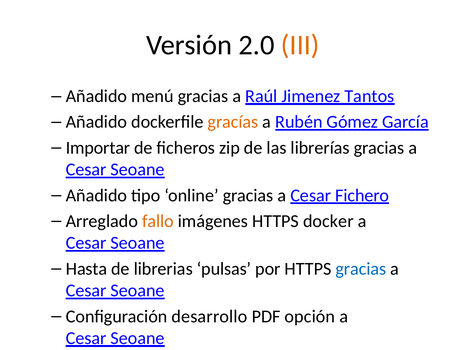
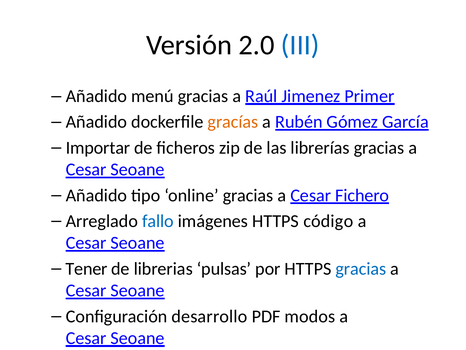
III colour: orange -> blue
Tantos: Tantos -> Primer
fallo colour: orange -> blue
docker: docker -> código
Hasta: Hasta -> Tener
opción: opción -> modos
